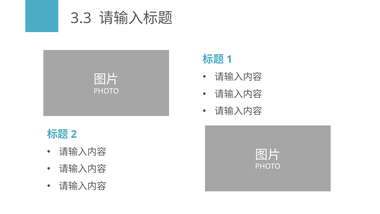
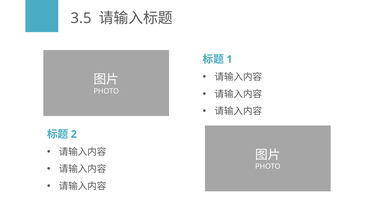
3.3: 3.3 -> 3.5
